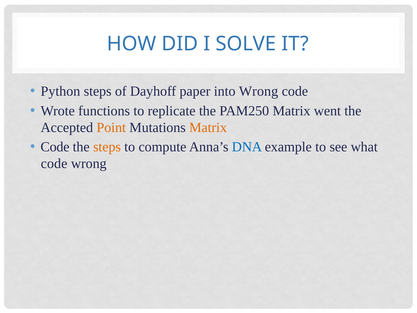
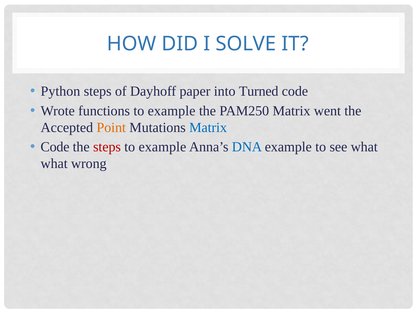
into Wrong: Wrong -> Turned
functions to replicate: replicate -> example
Matrix at (208, 127) colour: orange -> blue
steps at (107, 147) colour: orange -> red
compute at (162, 147): compute -> example
code at (54, 164): code -> what
